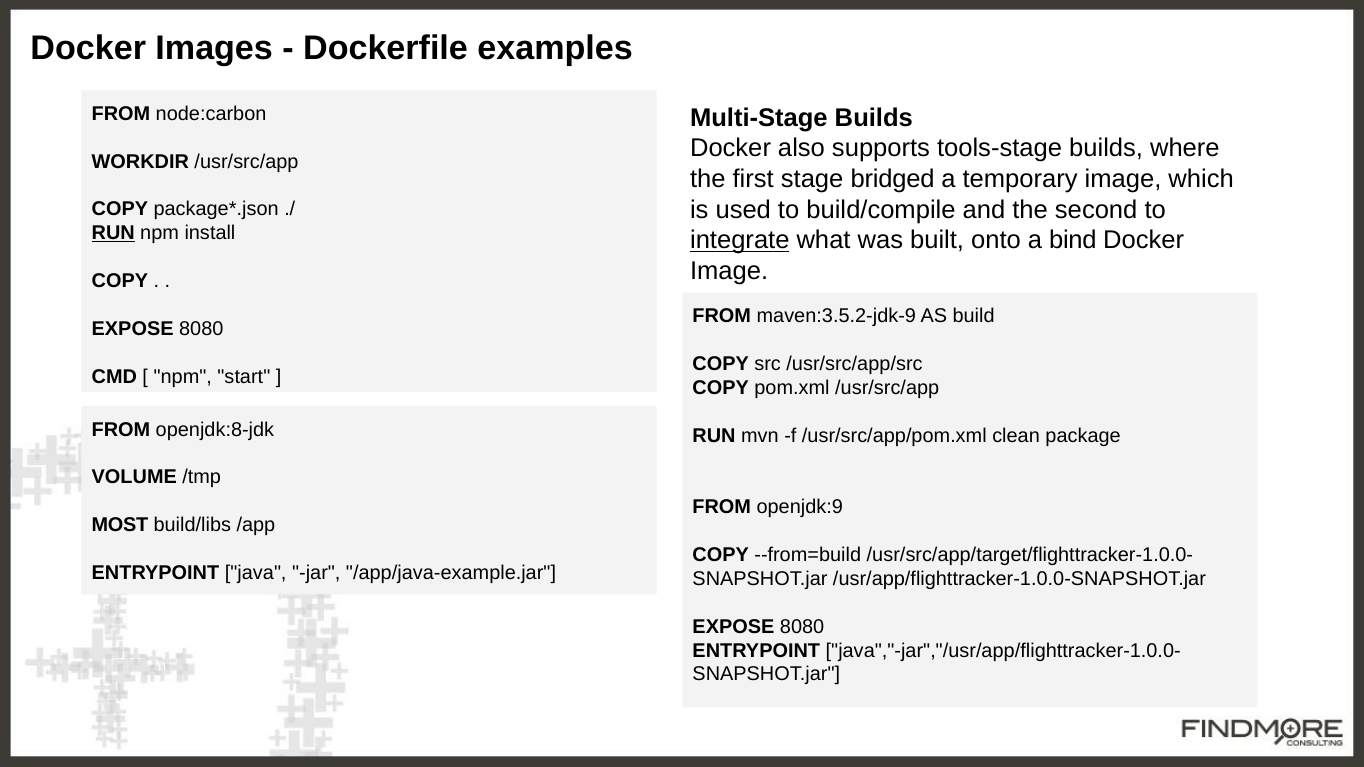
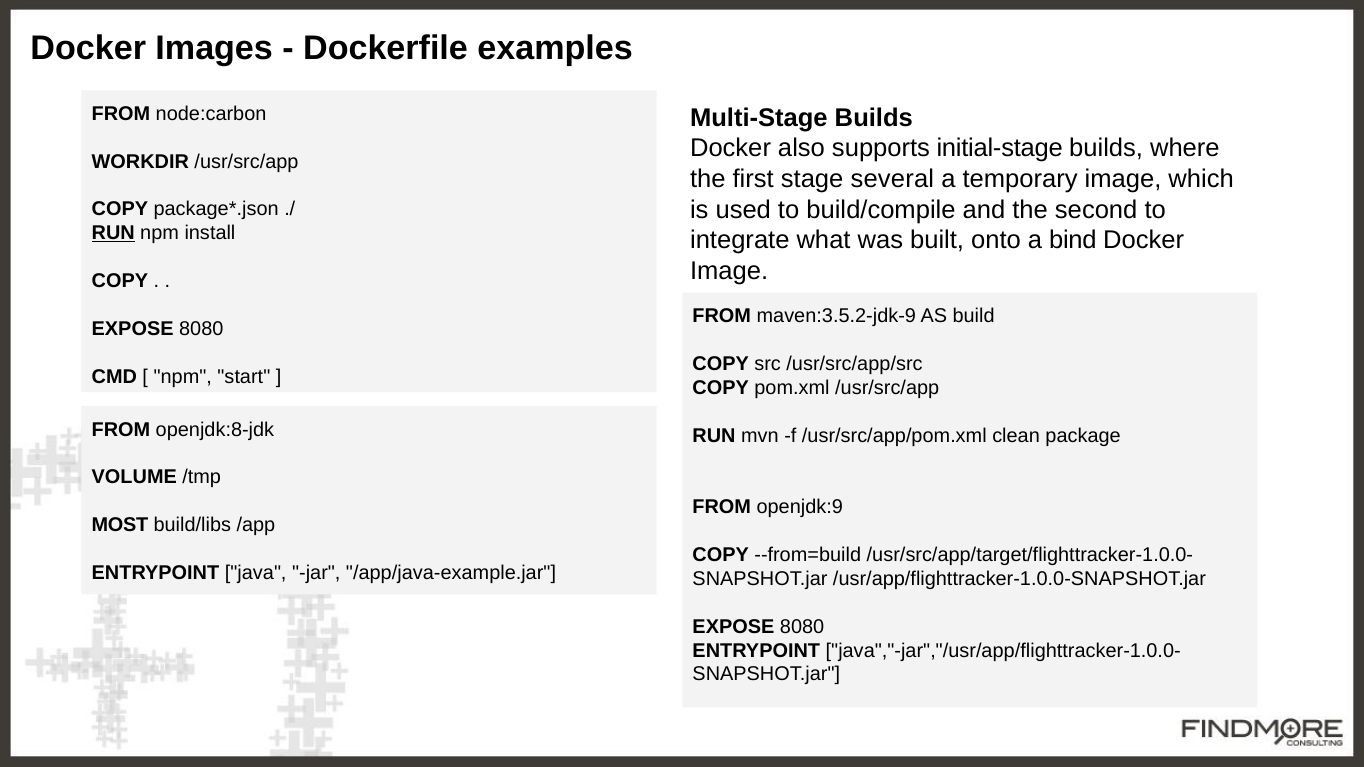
tools-stage: tools-stage -> initial-stage
bridged: bridged -> several
integrate underline: present -> none
